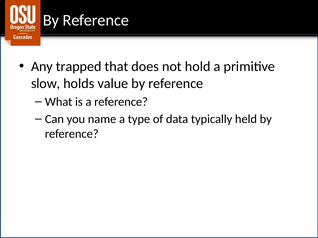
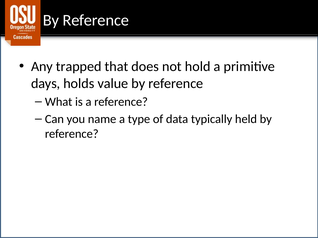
slow: slow -> days
